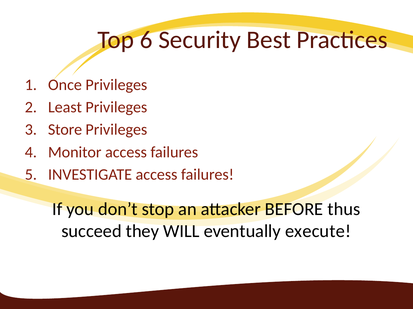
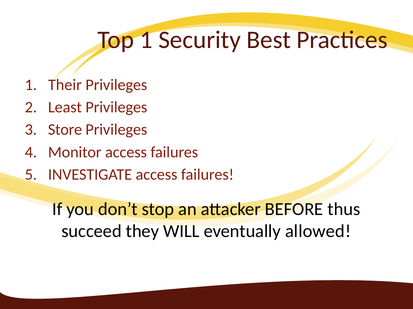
Top 6: 6 -> 1
Once: Once -> Their
execute: execute -> allowed
